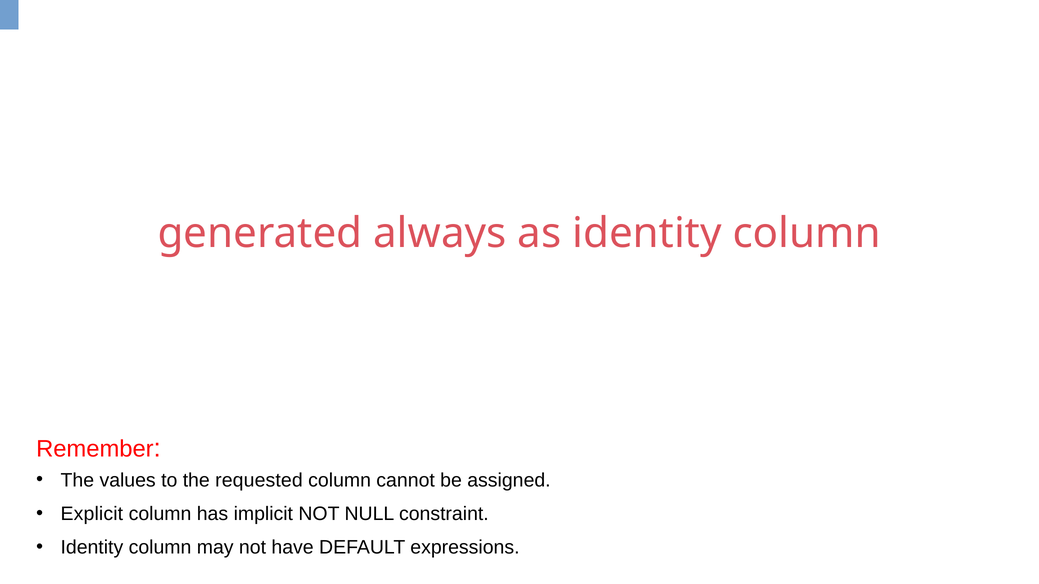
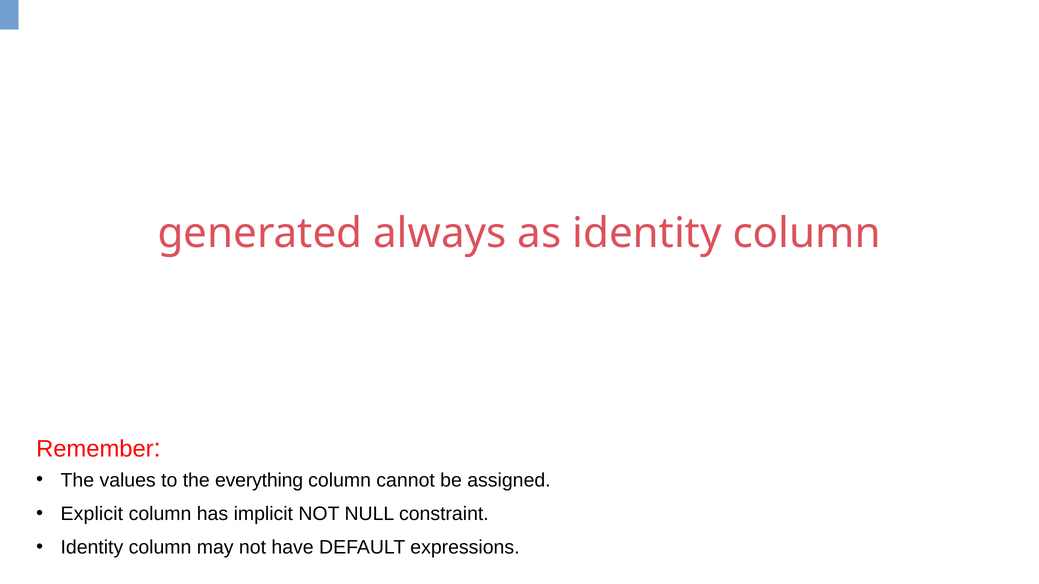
requested: requested -> everything
